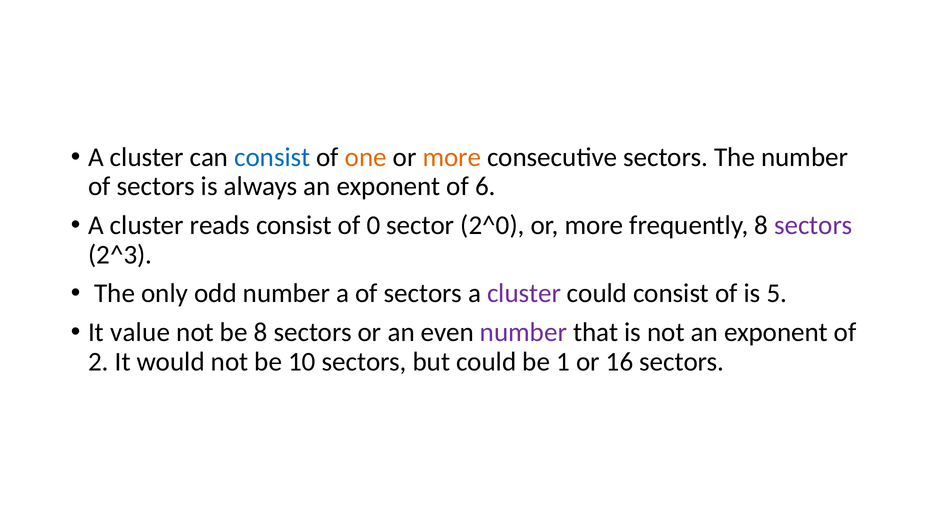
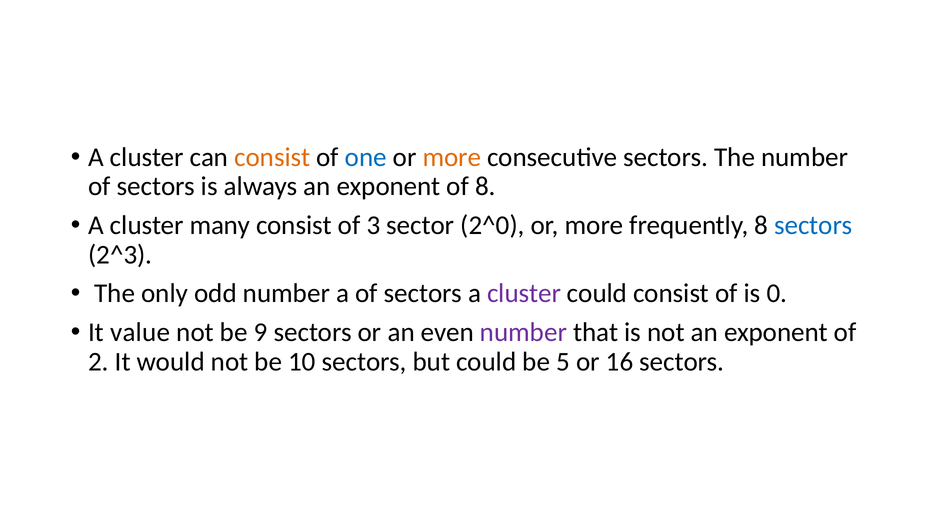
consist at (272, 157) colour: blue -> orange
one colour: orange -> blue
of 6: 6 -> 8
reads: reads -> many
0: 0 -> 3
sectors at (813, 225) colour: purple -> blue
5: 5 -> 0
be 8: 8 -> 9
1: 1 -> 5
